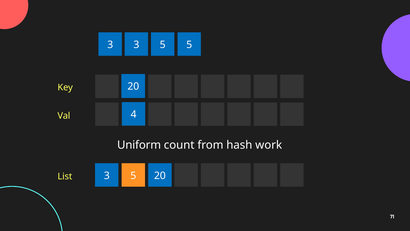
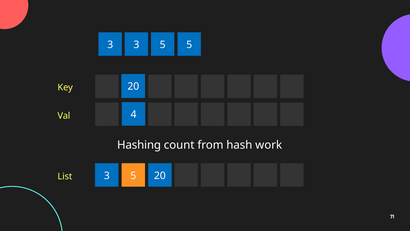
Uniform: Uniform -> Hashing
